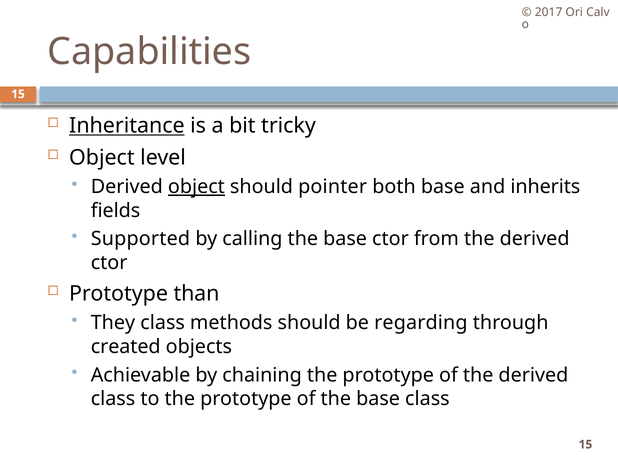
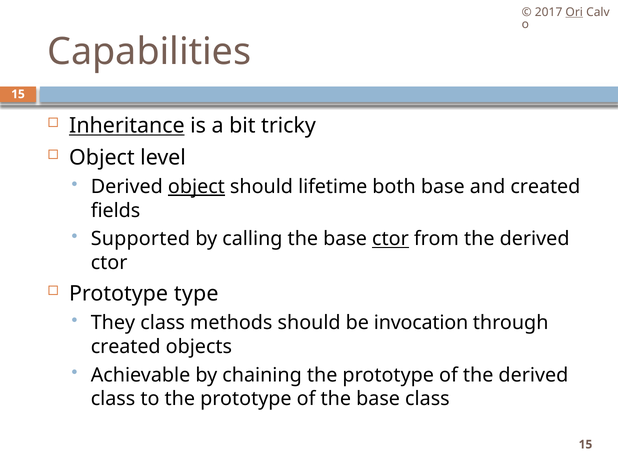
Ori underline: none -> present
pointer: pointer -> lifetime
and inherits: inherits -> created
ctor at (390, 239) underline: none -> present
than: than -> type
regarding: regarding -> invocation
